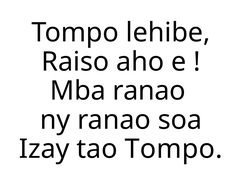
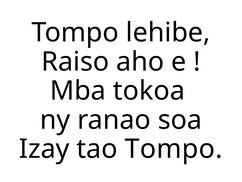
Mba ranao: ranao -> tokoa
